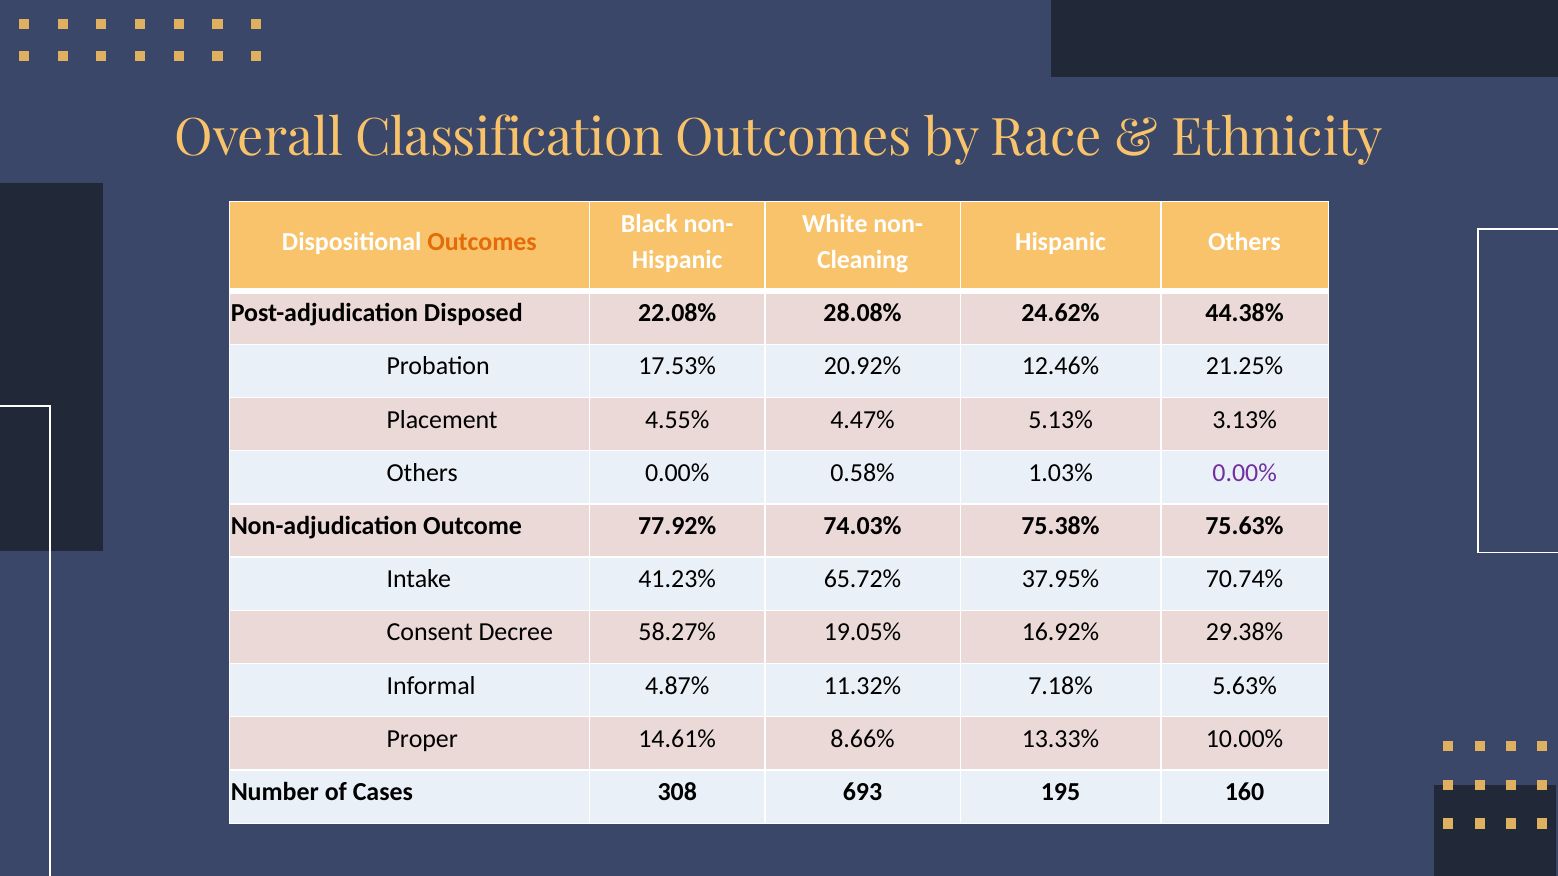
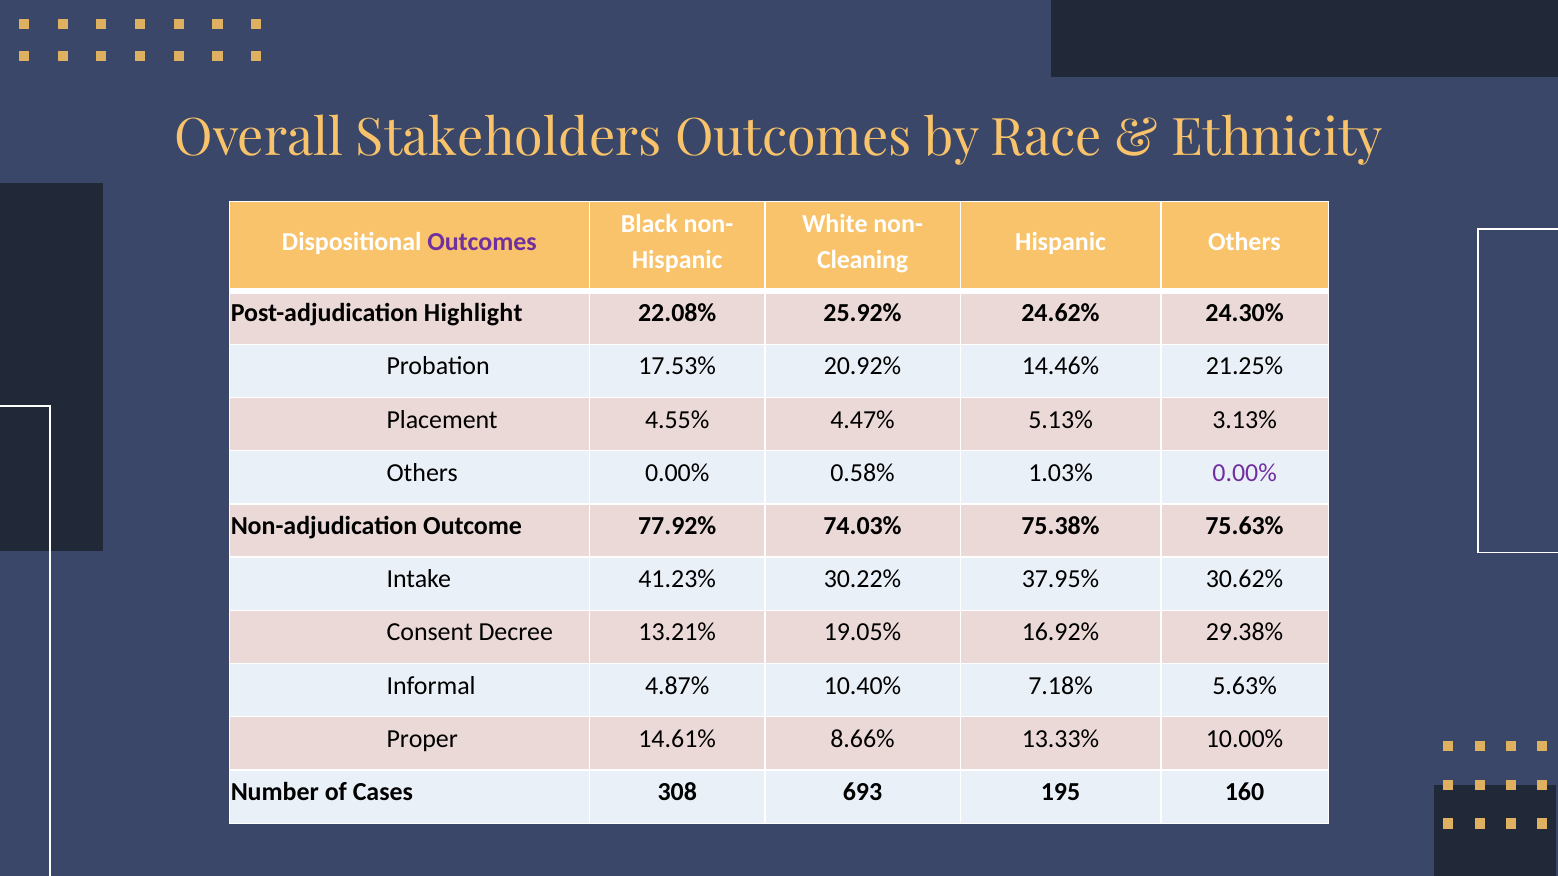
Classification: Classification -> Stakeholders
Outcomes at (482, 242) colour: orange -> purple
Disposed: Disposed -> Highlight
28.08%: 28.08% -> 25.92%
44.38%: 44.38% -> 24.30%
12.46%: 12.46% -> 14.46%
65.72%: 65.72% -> 30.22%
70.74%: 70.74% -> 30.62%
58.27%: 58.27% -> 13.21%
11.32%: 11.32% -> 10.40%
